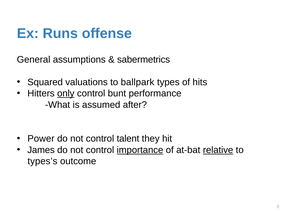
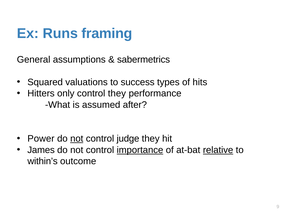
offense: offense -> framing
ballpark: ballpark -> success
only underline: present -> none
control bunt: bunt -> they
not at (77, 138) underline: none -> present
talent: talent -> judge
types’s: types’s -> within’s
